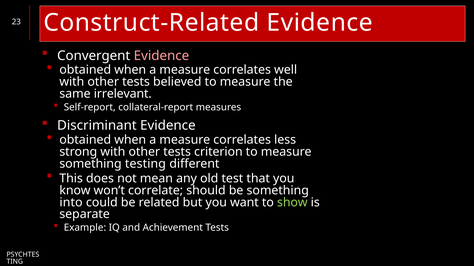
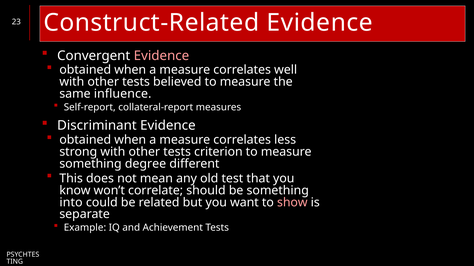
irrelevant: irrelevant -> influence
testing: testing -> degree
show colour: light green -> pink
